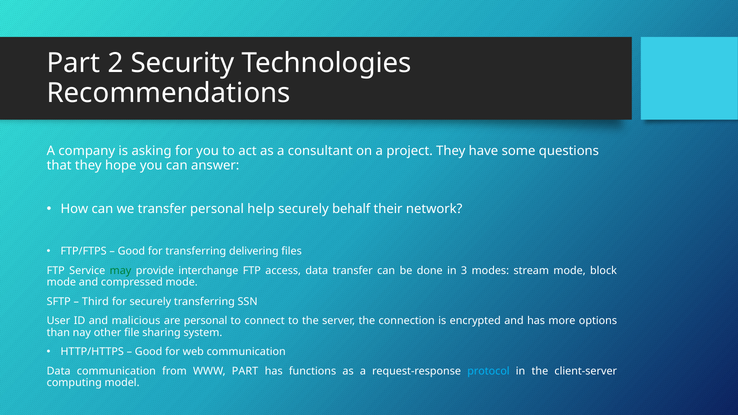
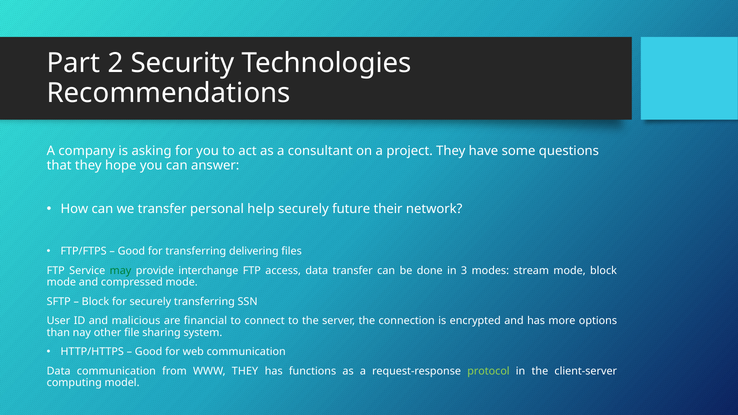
behalf: behalf -> future
Third at (95, 302): Third -> Block
are personal: personal -> financial
WWW PART: PART -> THEY
protocol colour: light blue -> light green
